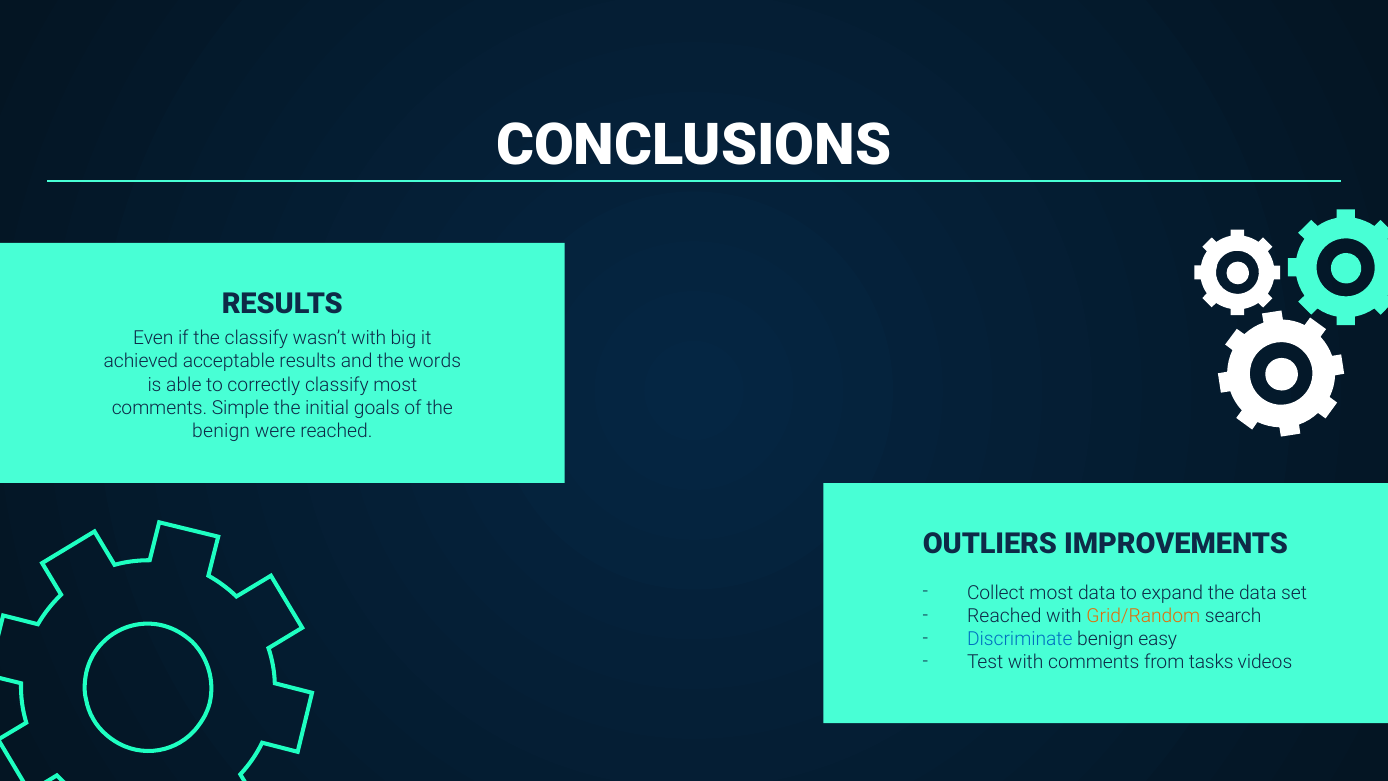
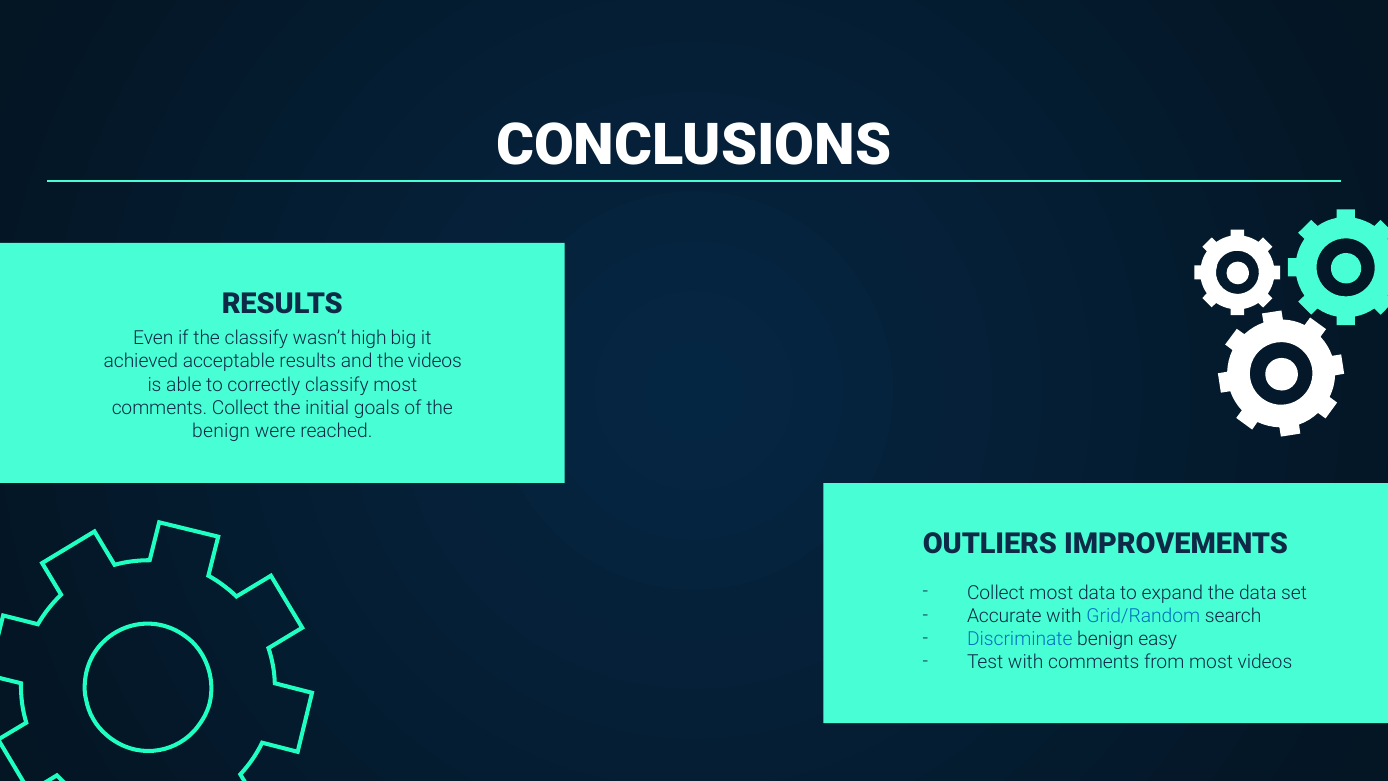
wasn’t with: with -> high
the words: words -> videos
comments Simple: Simple -> Collect
Reached at (1004, 616): Reached -> Accurate
Grid/Random colour: orange -> blue
from tasks: tasks -> most
